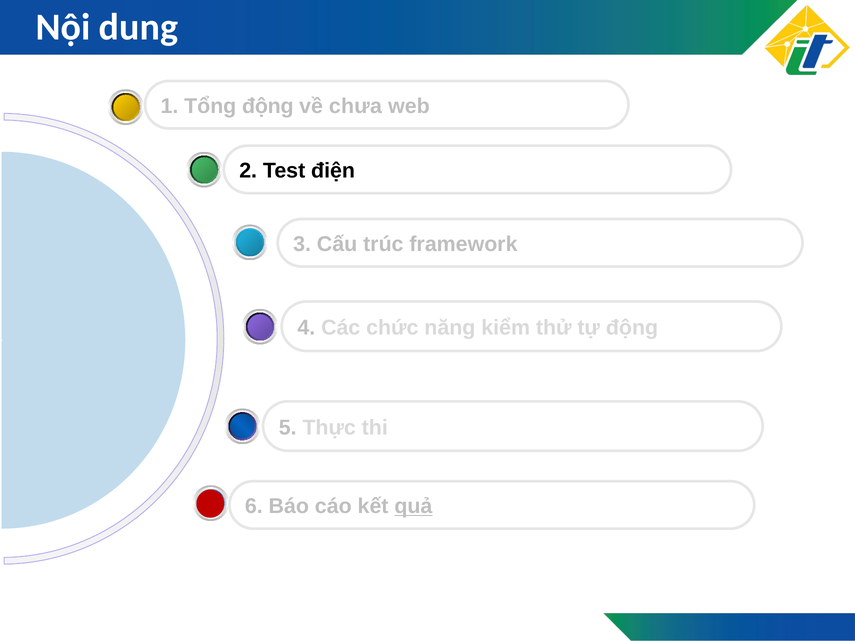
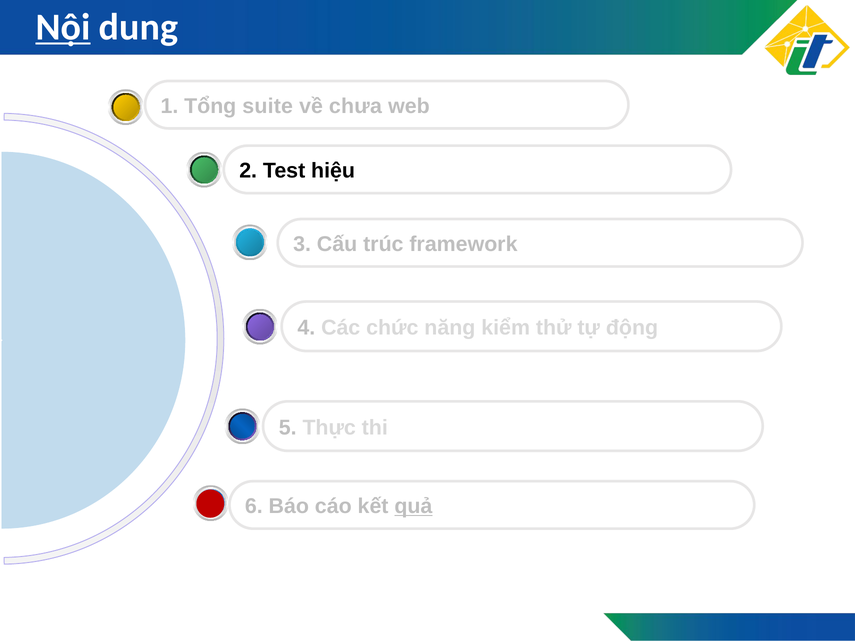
Nội underline: none -> present
động at (268, 106): động -> suite
điện: điện -> hiệu
